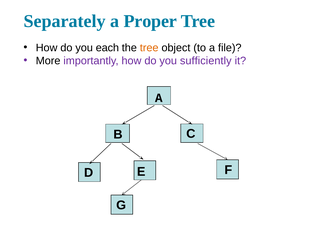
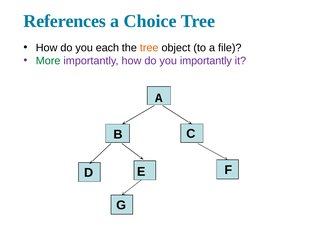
Separately: Separately -> References
Proper: Proper -> Choice
More colour: black -> green
you sufficiently: sufficiently -> importantly
